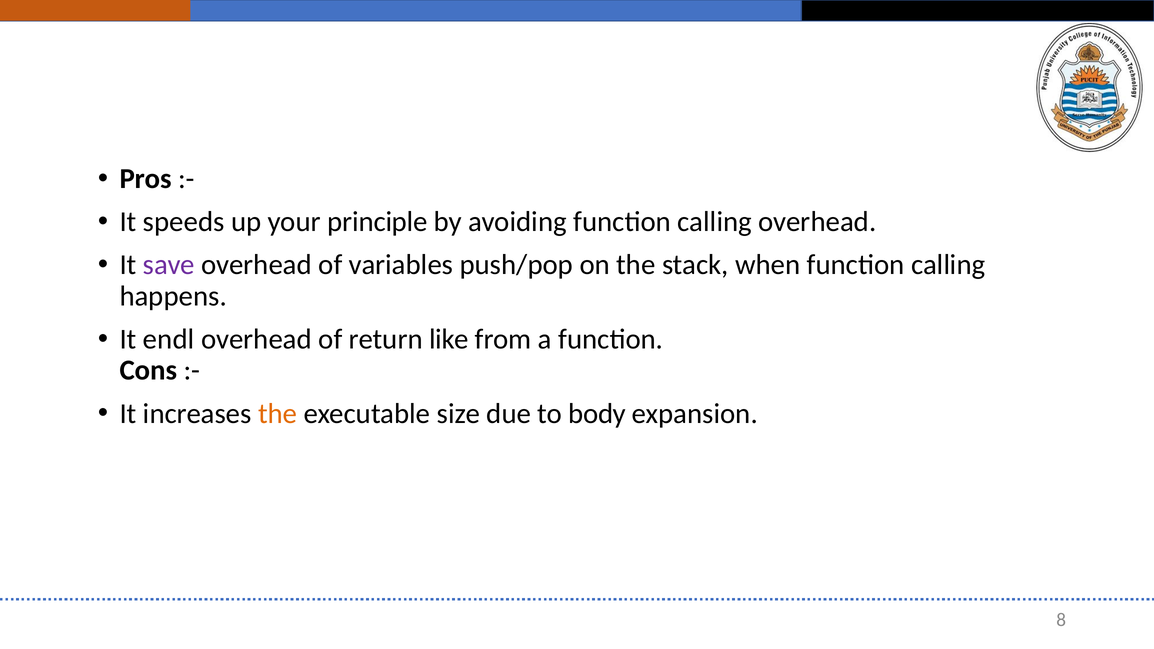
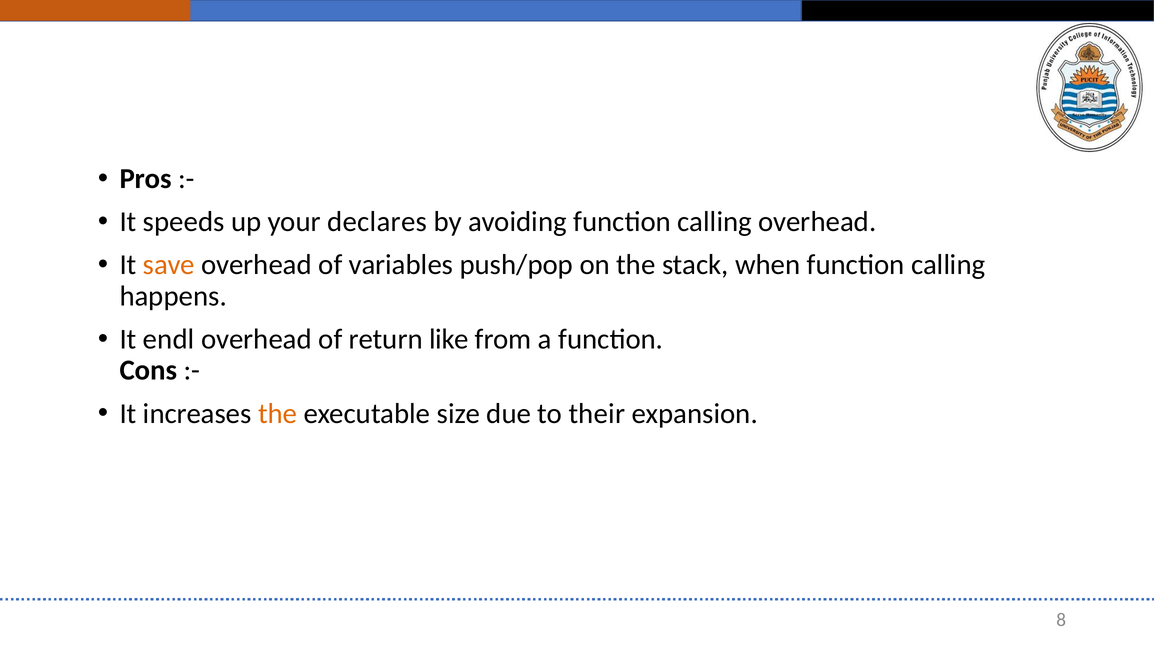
principle: principle -> declares
save colour: purple -> orange
body: body -> their
